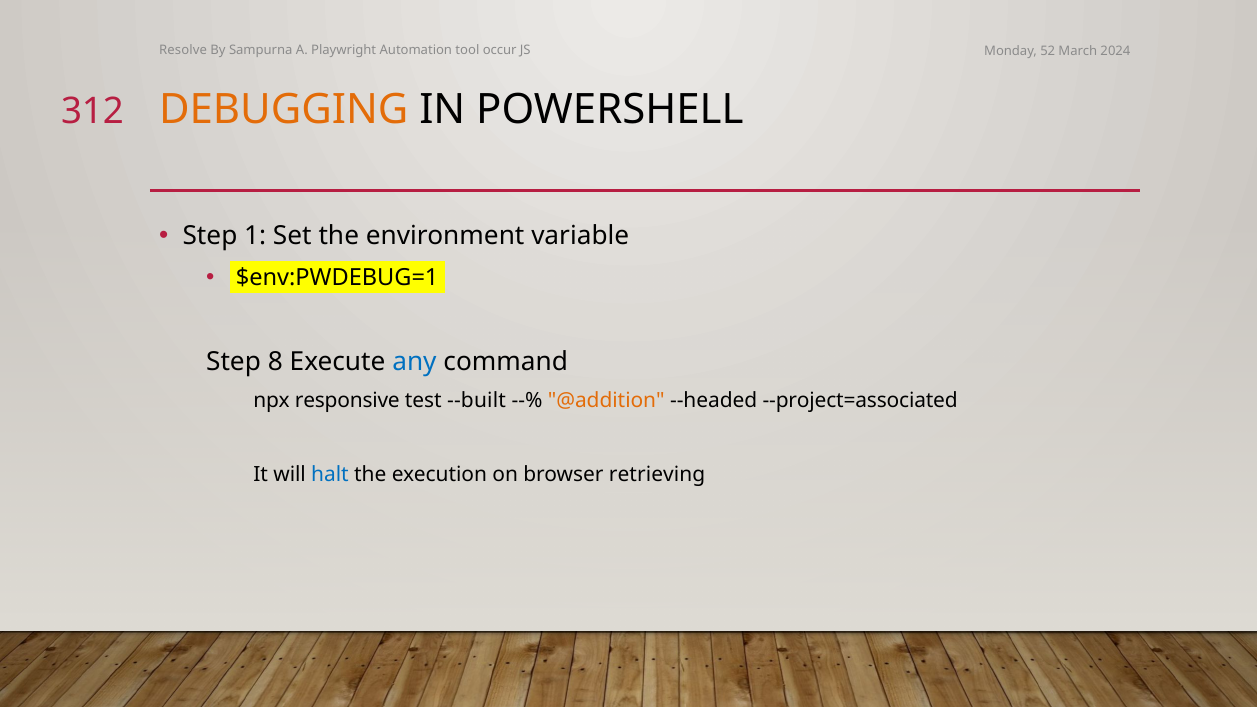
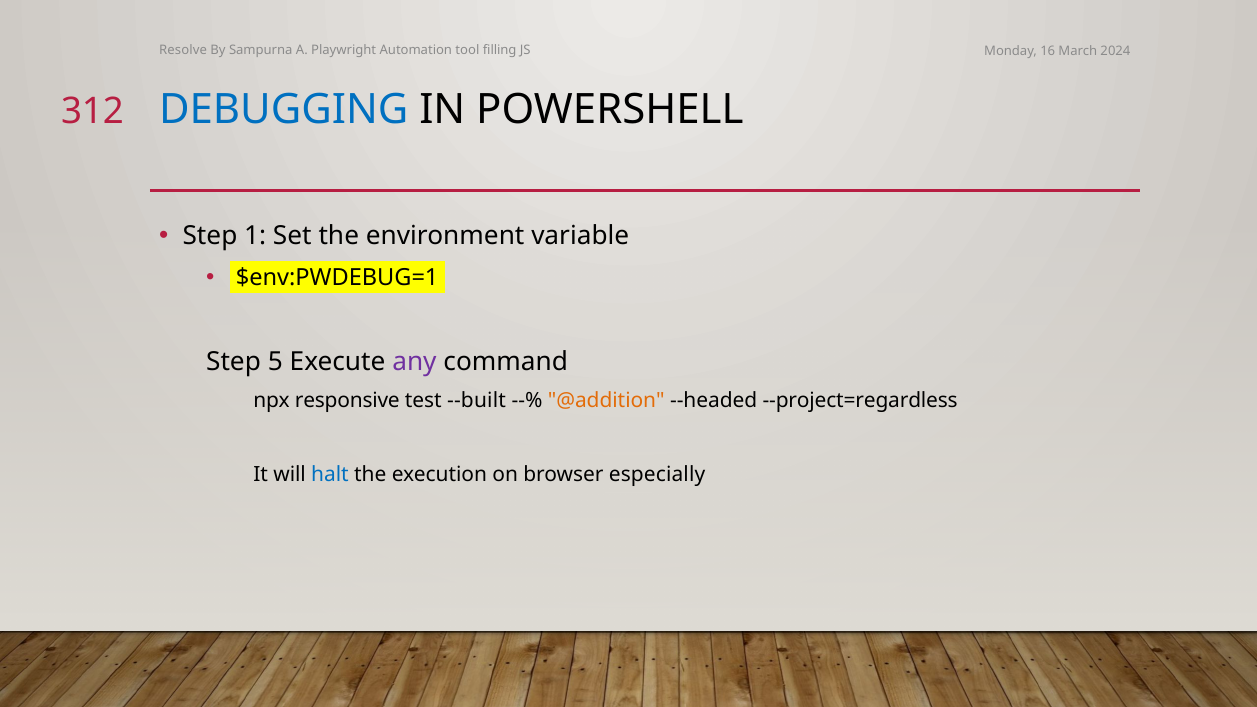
occur: occur -> filling
52: 52 -> 16
DEBUGGING colour: orange -> blue
8: 8 -> 5
any colour: blue -> purple
--project=associated: --project=associated -> --project=regardless
retrieving: retrieving -> especially
